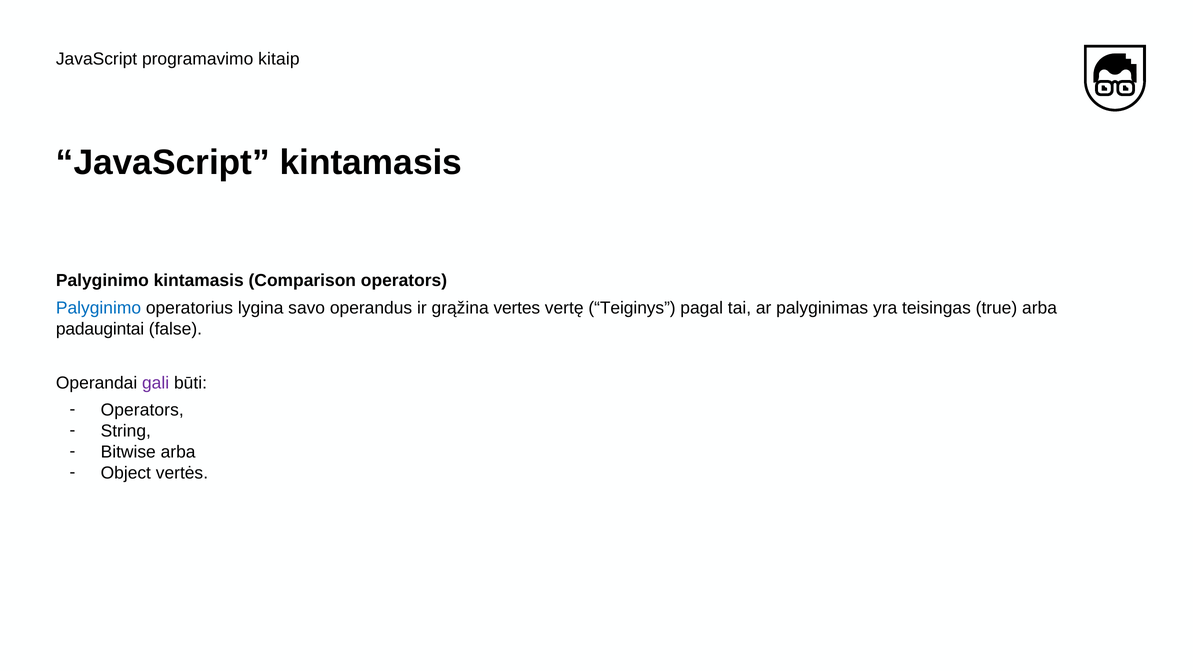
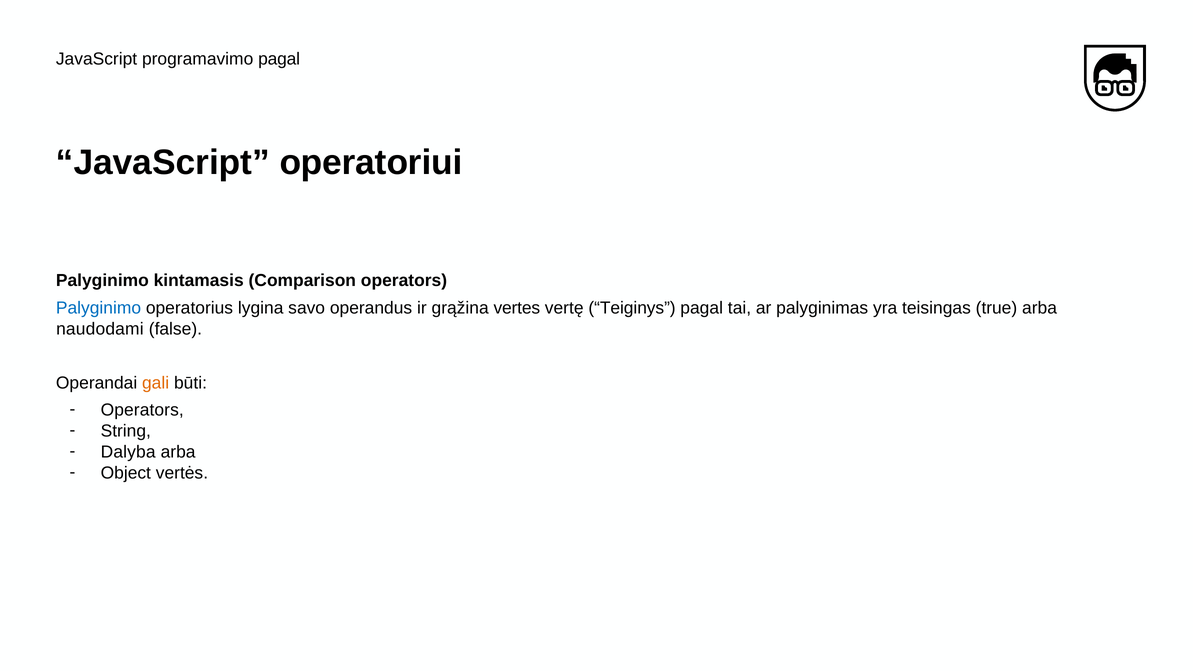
programavimo kitaip: kitaip -> pagal
JavaScript kintamasis: kintamasis -> operatoriui
padaugintai: padaugintai -> naudodami
gali colour: purple -> orange
Bitwise: Bitwise -> Dalyba
